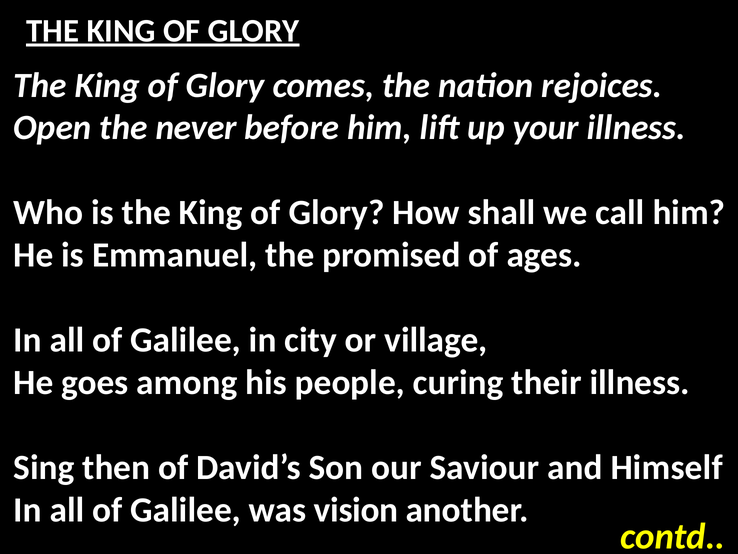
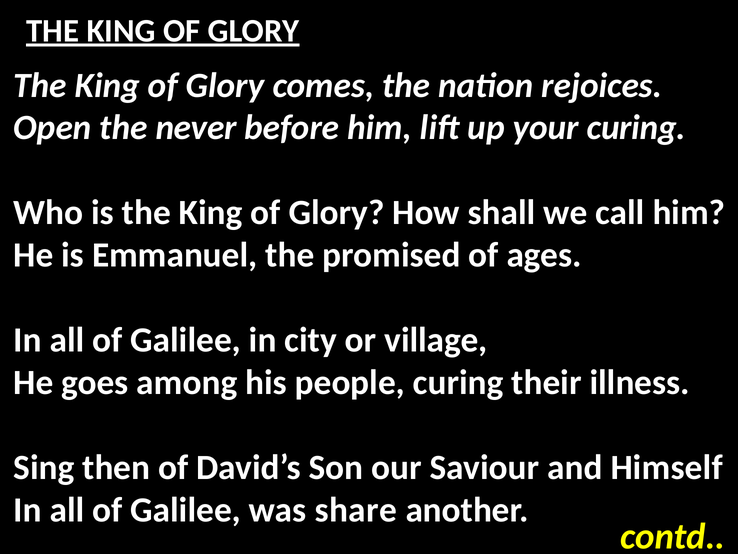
your illness: illness -> curing
vision: vision -> share
